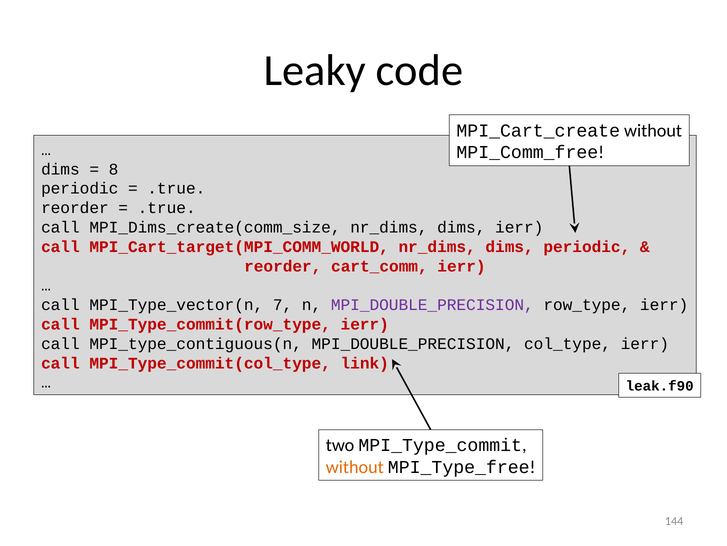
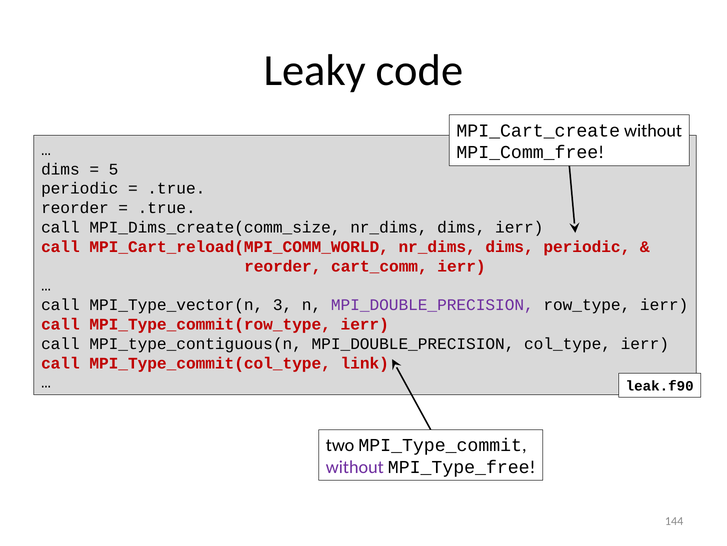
8: 8 -> 5
MPI_Cart_target(MPI_COMM_WORLD: MPI_Cart_target(MPI_COMM_WORLD -> MPI_Cart_reload(MPI_COMM_WORLD
7: 7 -> 3
without at (355, 467) colour: orange -> purple
